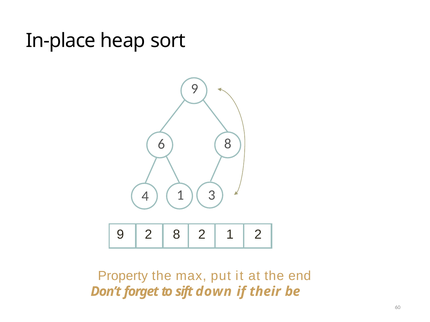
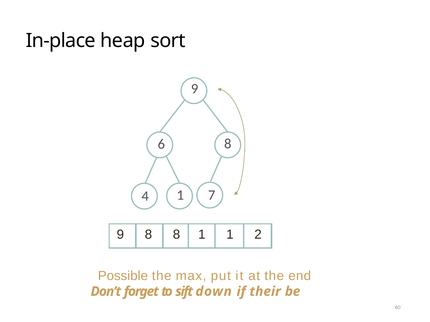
3: 3 -> 7
2 at (148, 235): 2 -> 8
8 2: 2 -> 1
Property: Property -> Possible
